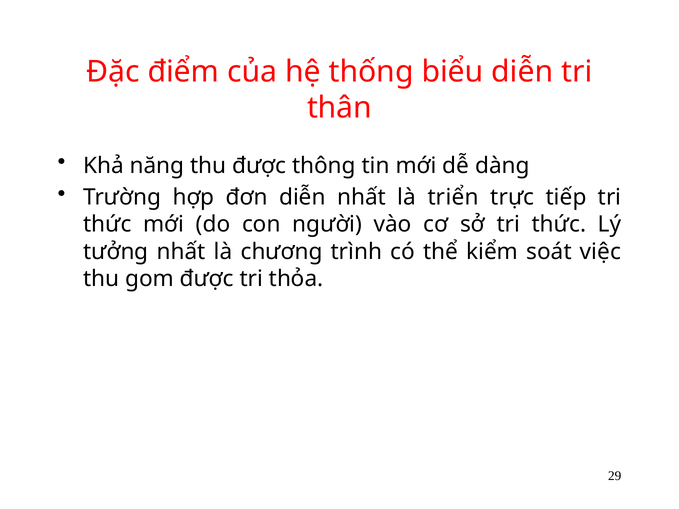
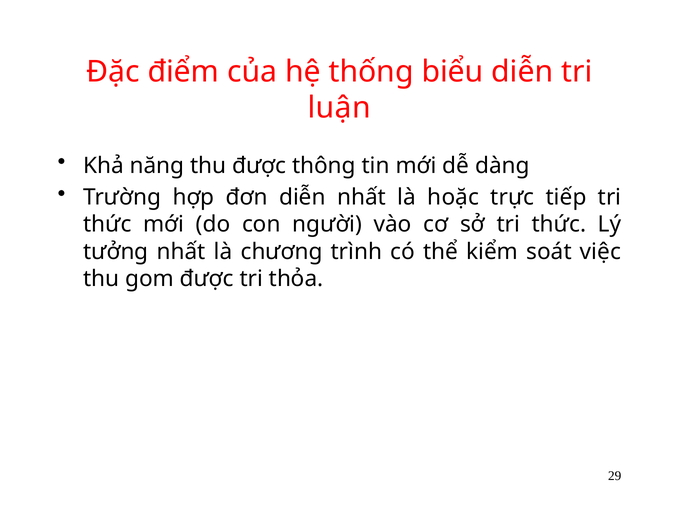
thân: thân -> luận
triển: triển -> hoặc
